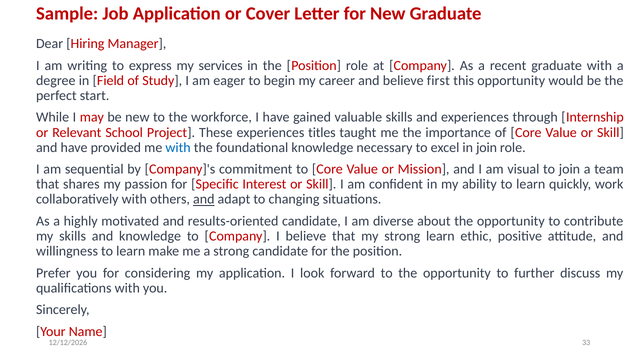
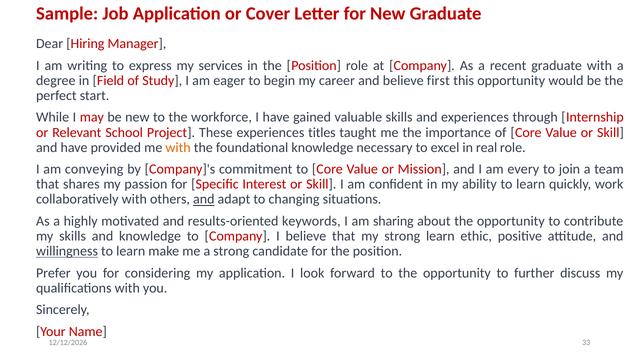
with at (178, 148) colour: blue -> orange
in join: join -> real
sequential: sequential -> conveying
visual: visual -> every
results-oriented candidate: candidate -> keywords
diverse: diverse -> sharing
willingness underline: none -> present
